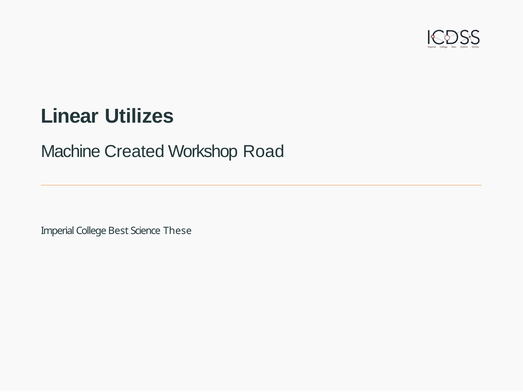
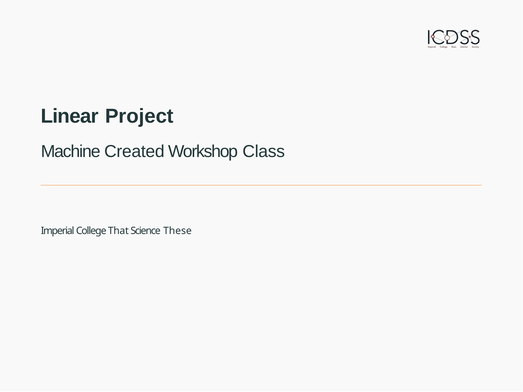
Utilizes: Utilizes -> Project
Road: Road -> Class
Best: Best -> That
